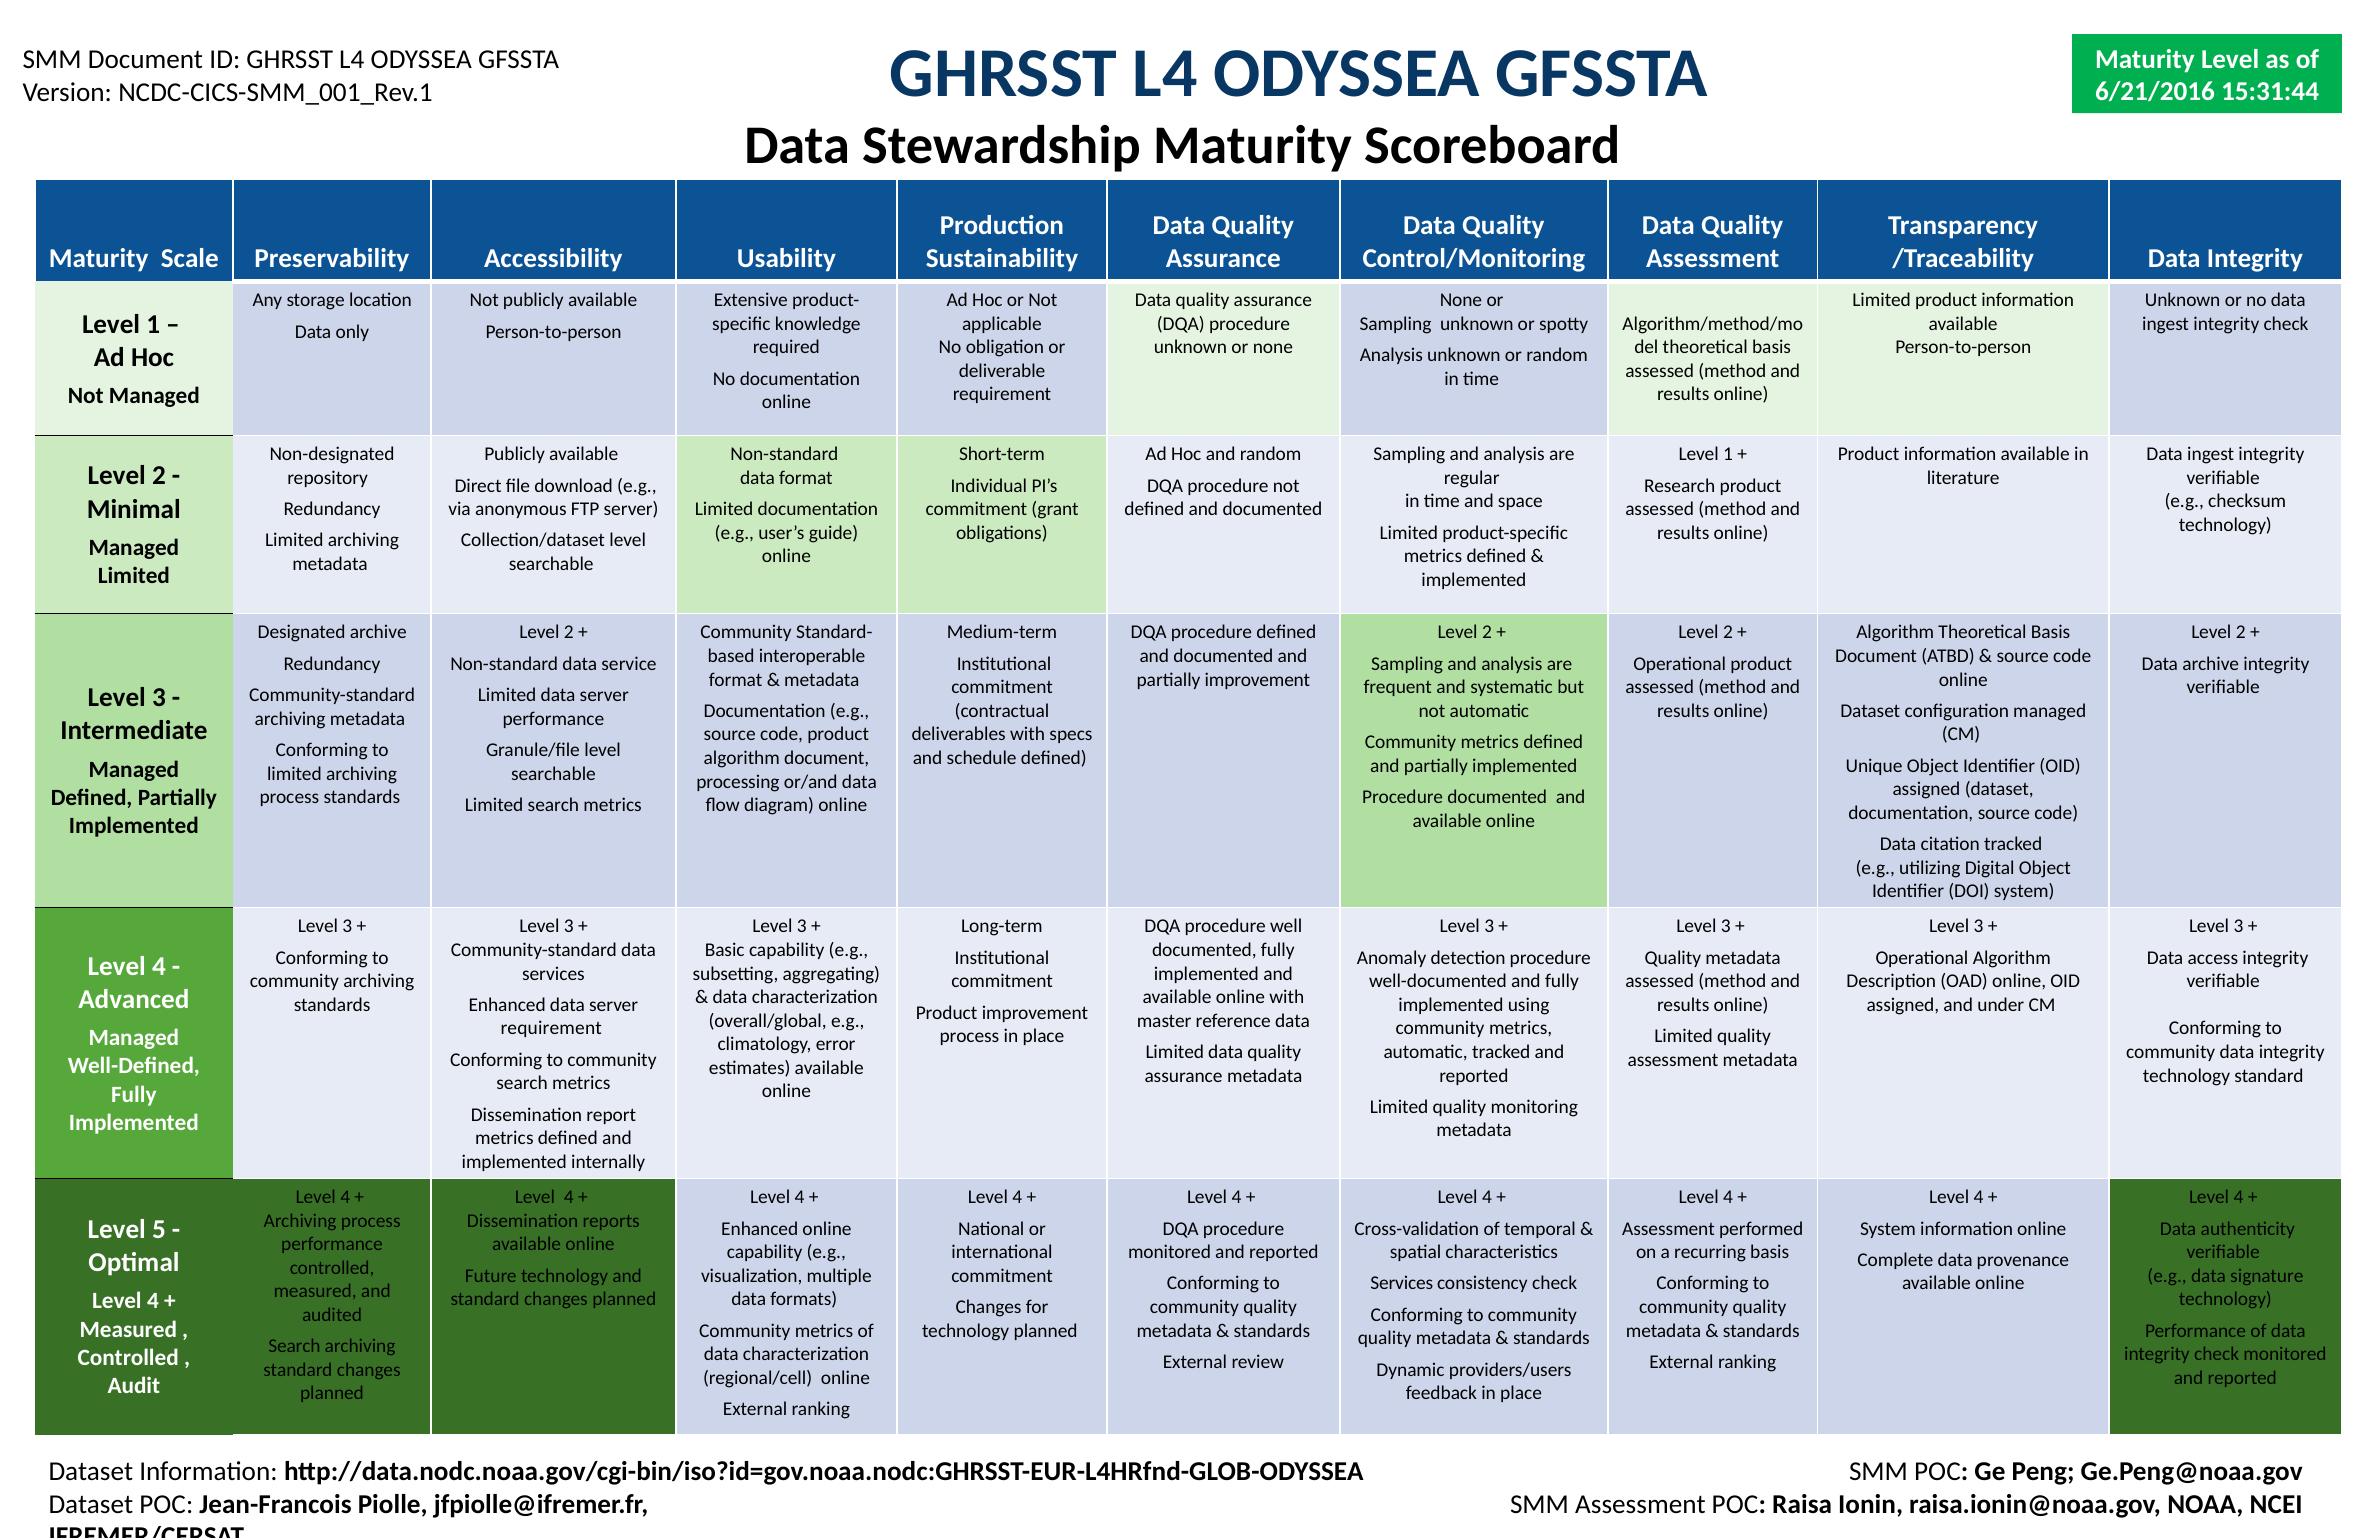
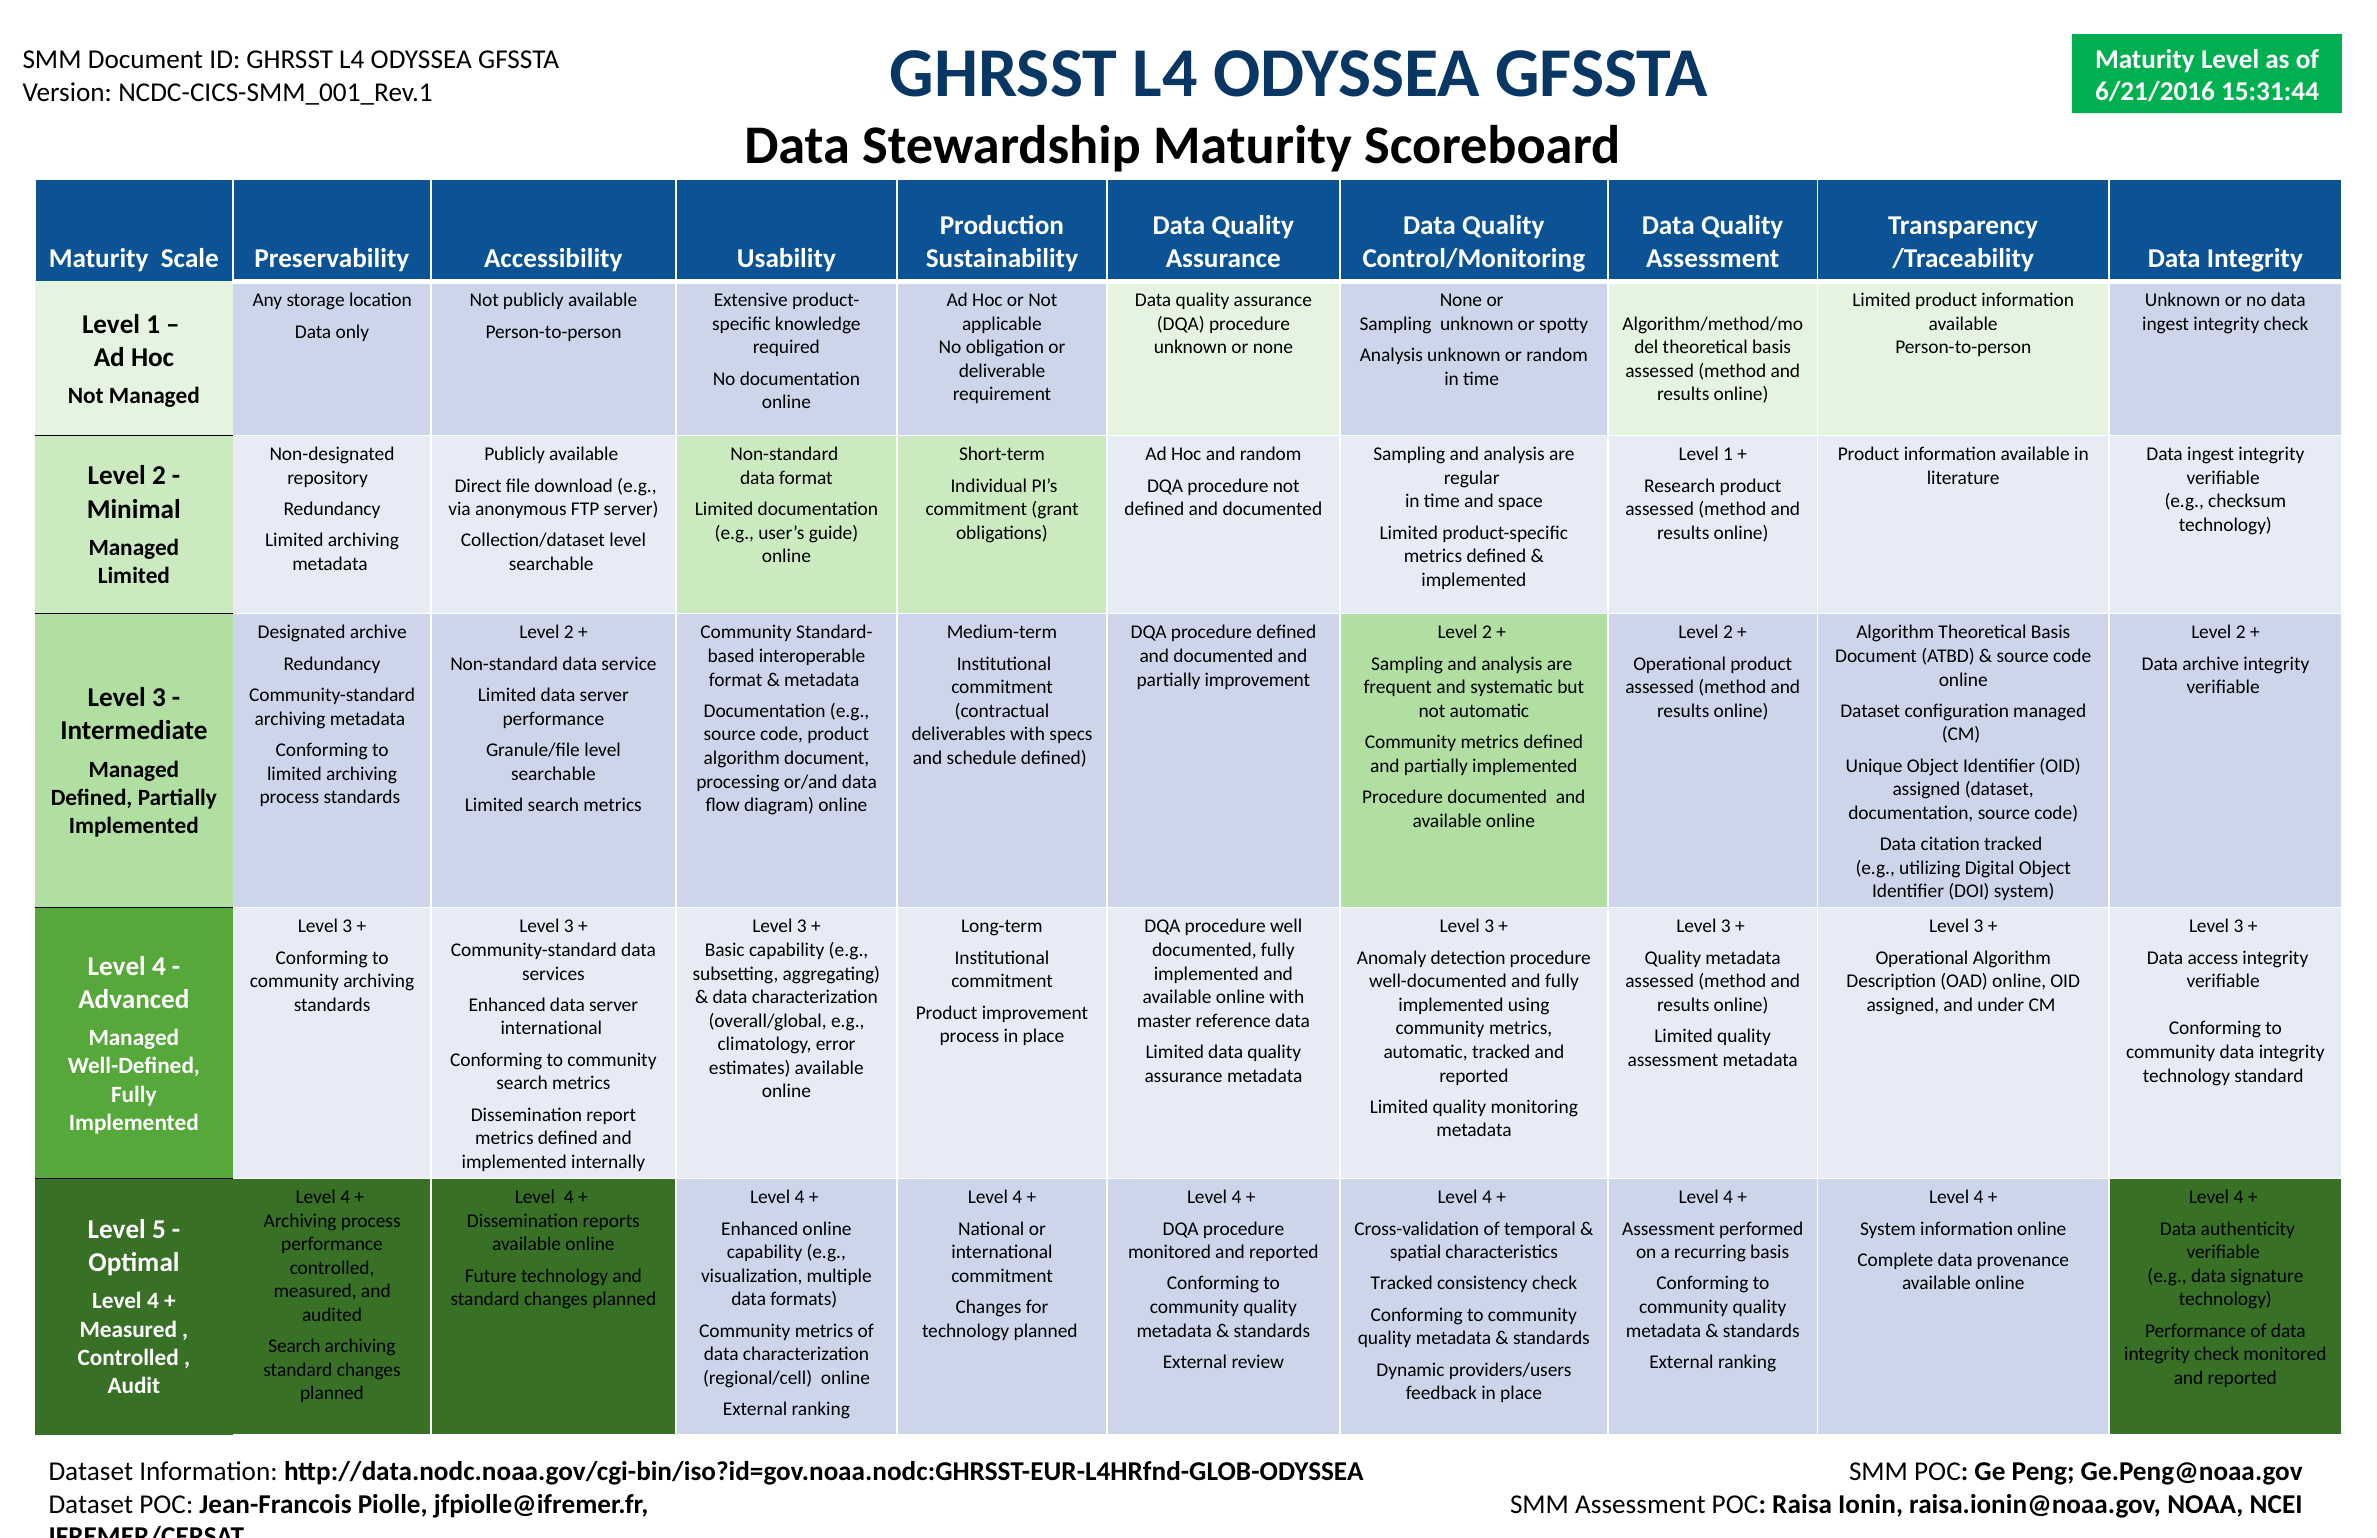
requirement at (551, 1029): requirement -> international
Services at (1402, 1284): Services -> Tracked
